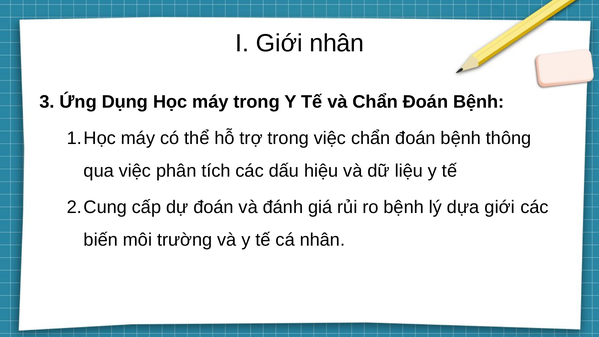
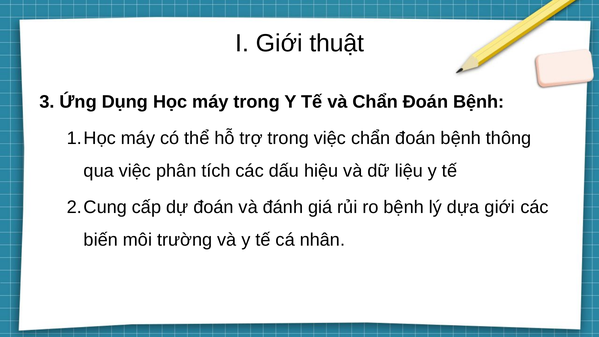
Giới nhân: nhân -> thuật
